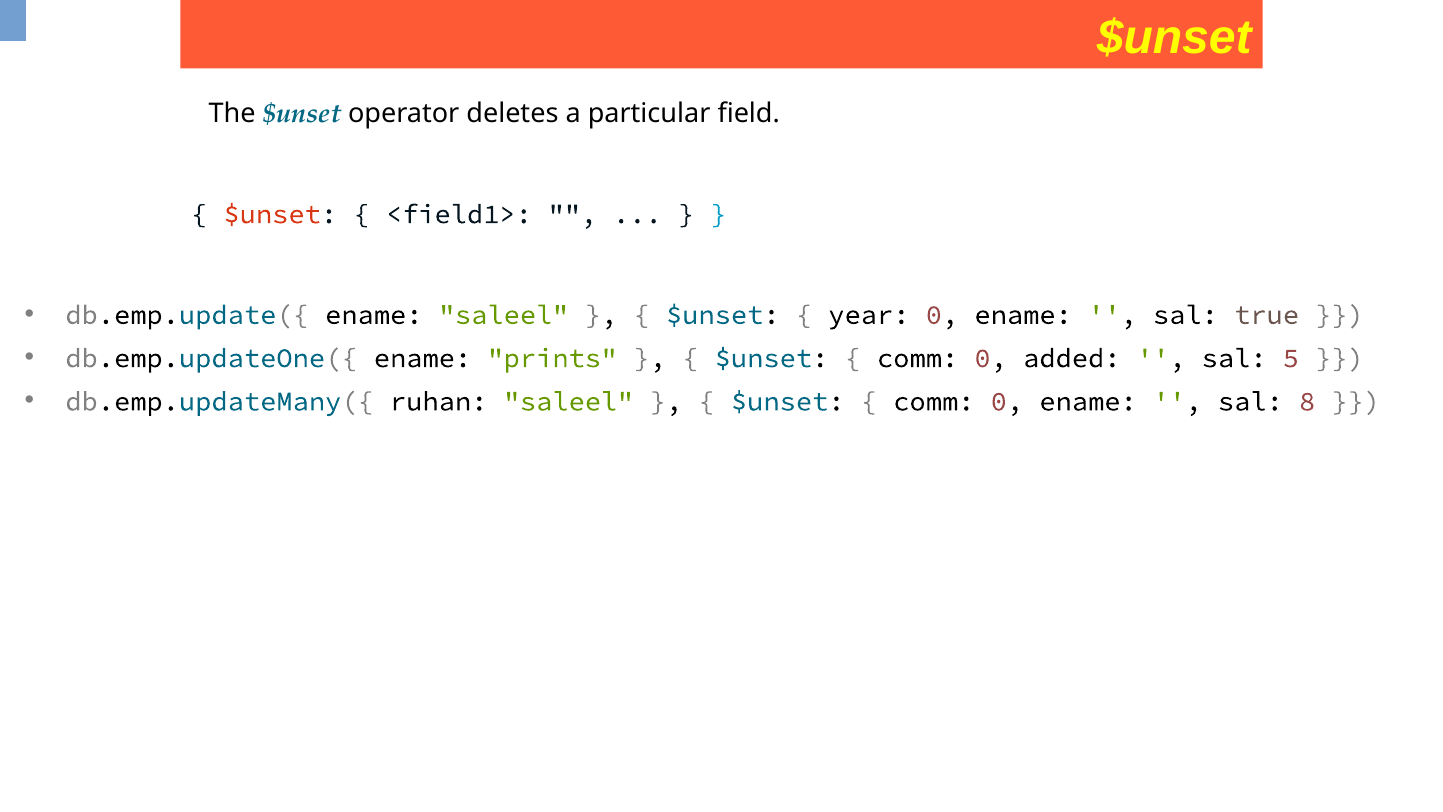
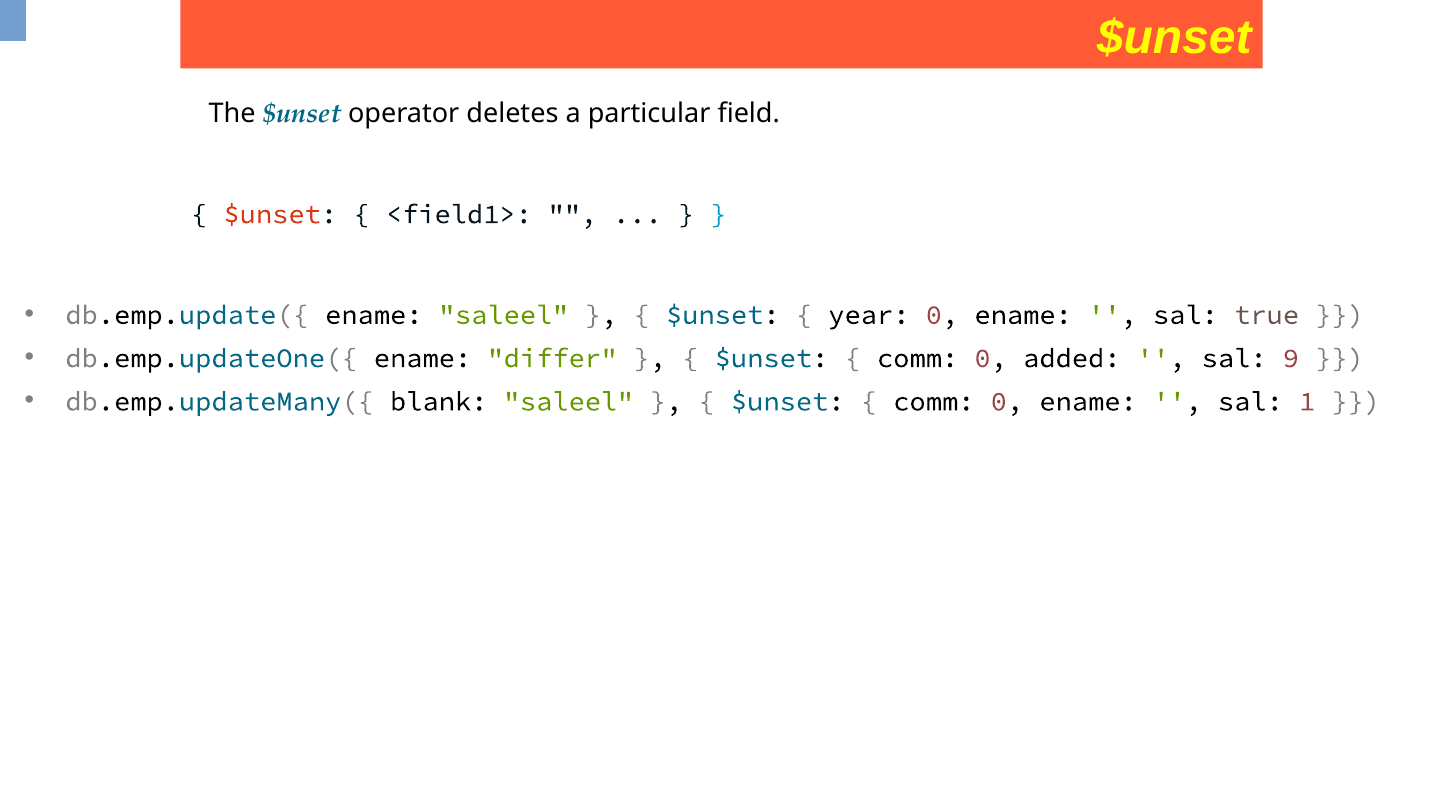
prints: prints -> differ
5: 5 -> 9
ruhan: ruhan -> blank
8: 8 -> 1
